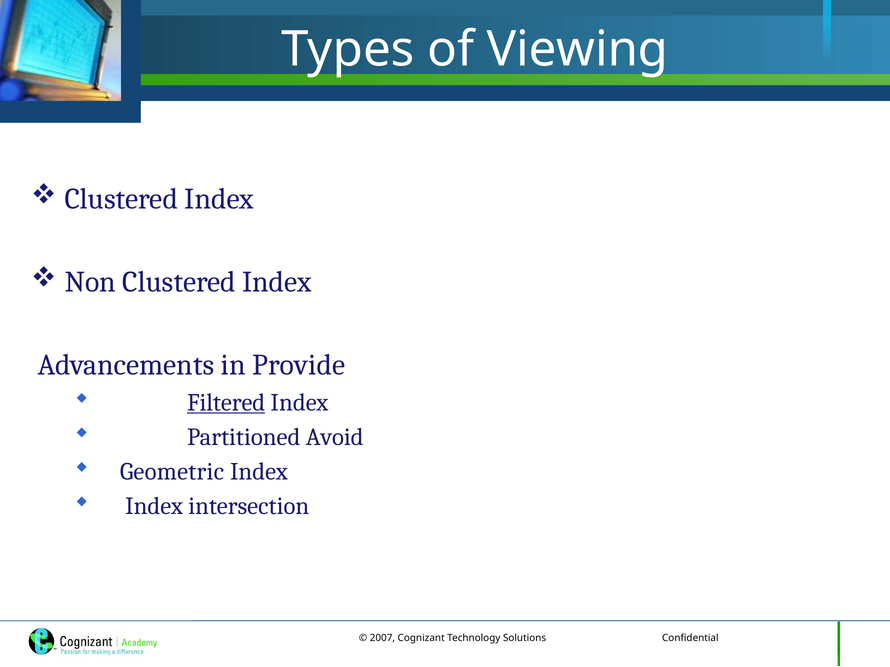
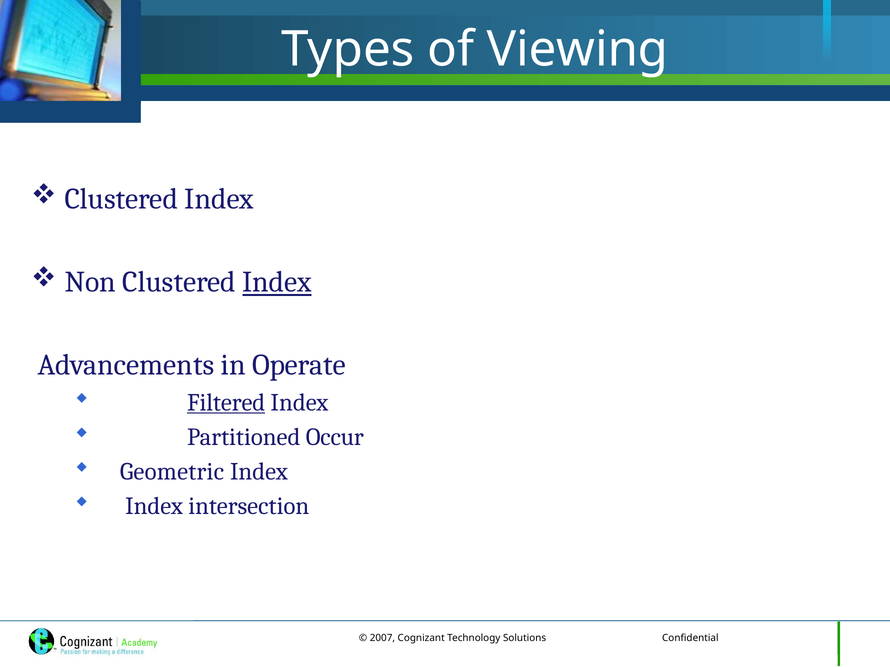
Index at (277, 282) underline: none -> present
Provide: Provide -> Operate
Avoid: Avoid -> Occur
